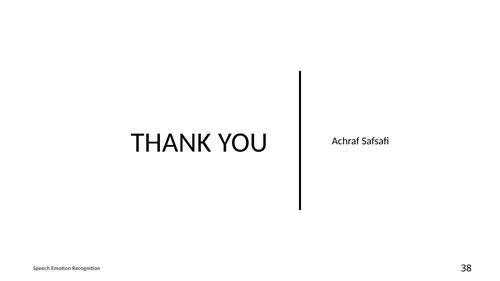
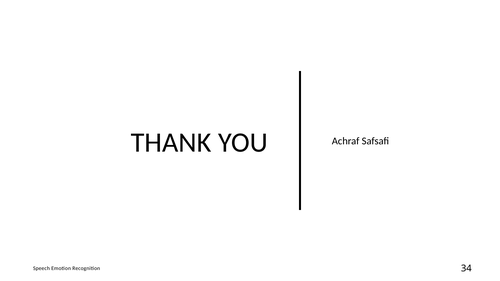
38: 38 -> 34
